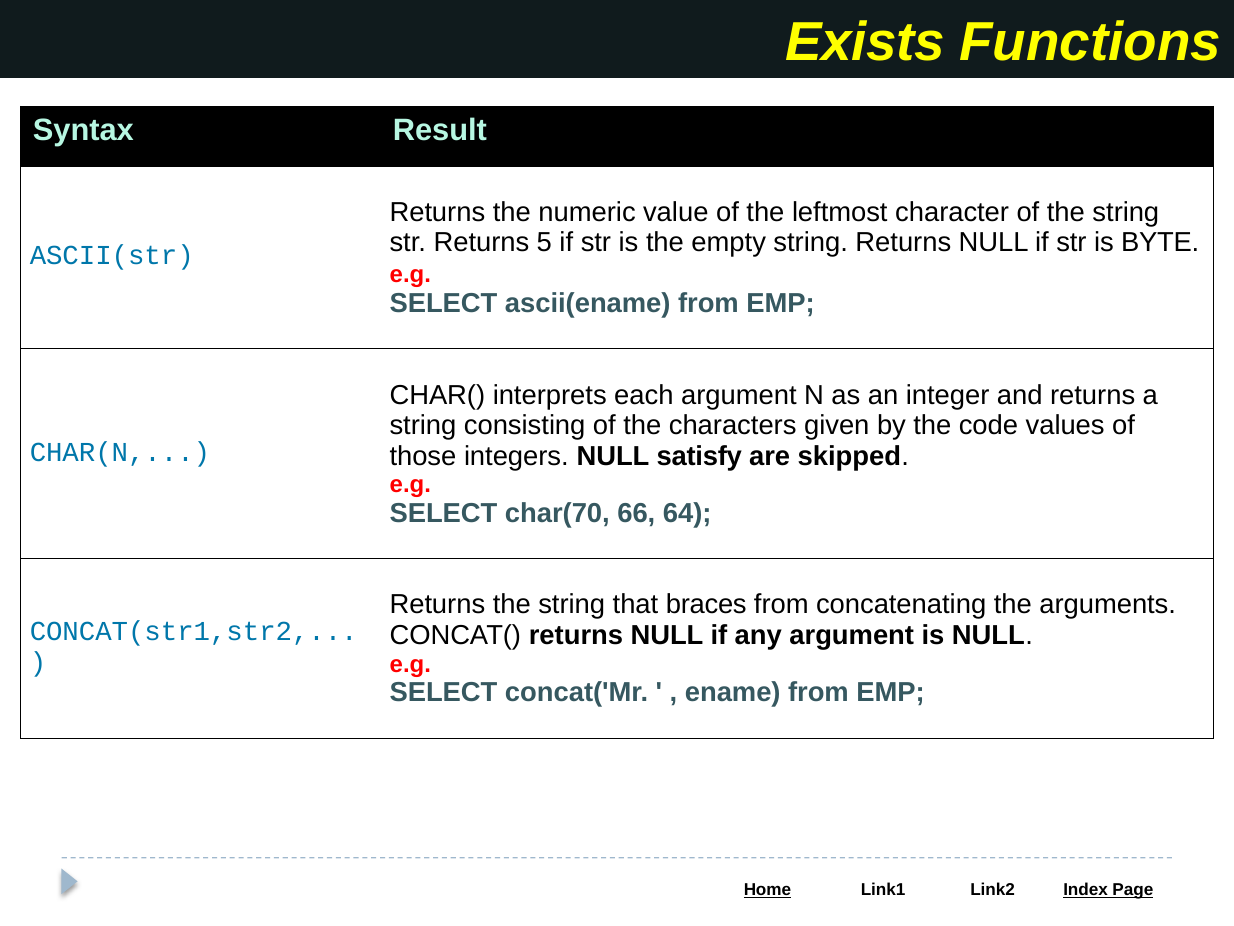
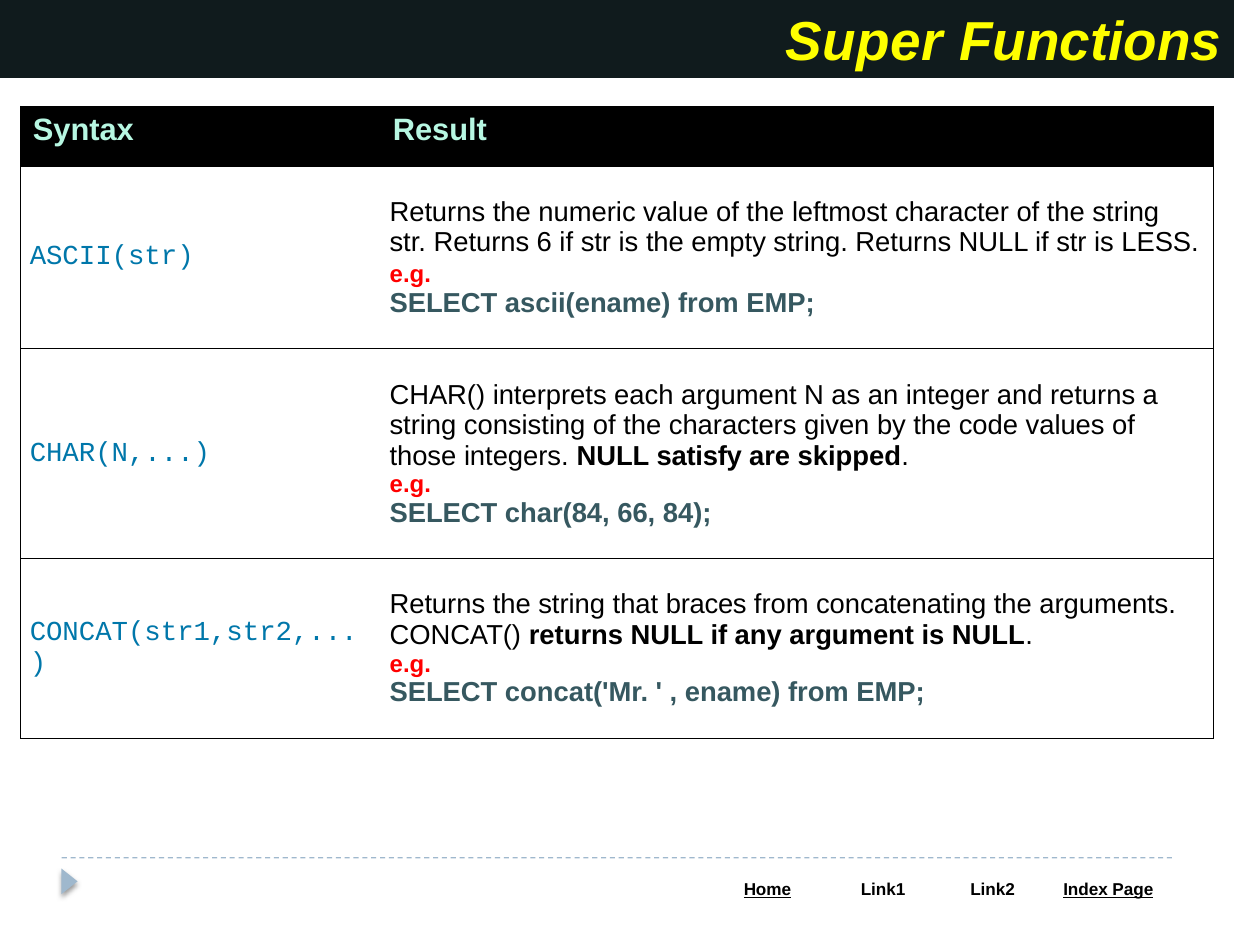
Exists: Exists -> Super
5: 5 -> 6
BYTE: BYTE -> LESS
char(70: char(70 -> char(84
64: 64 -> 84
